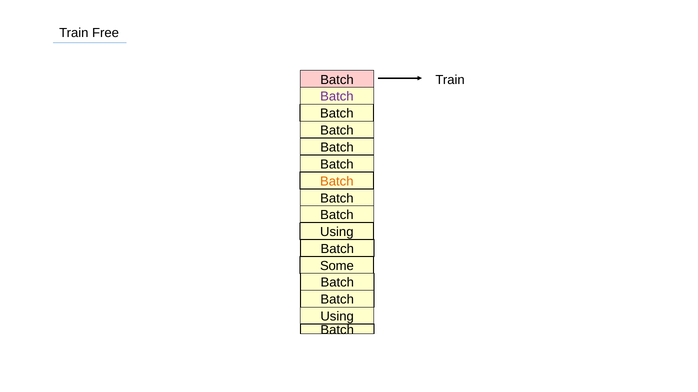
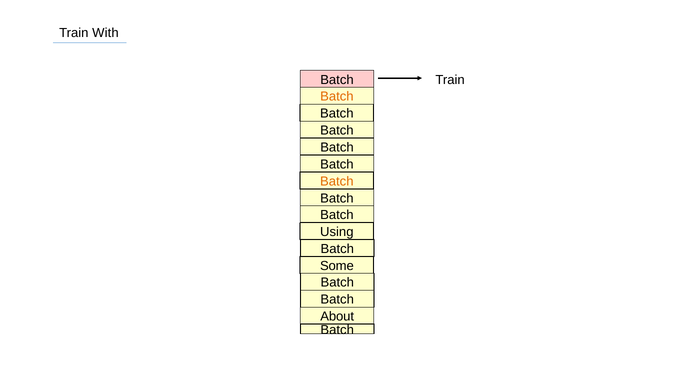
Free: Free -> With
Batch at (337, 97) colour: purple -> orange
Using at (337, 317): Using -> About
